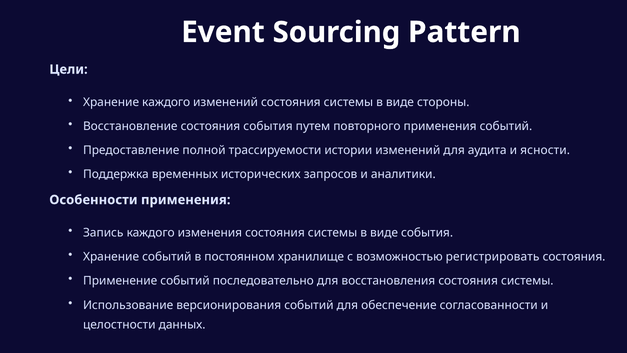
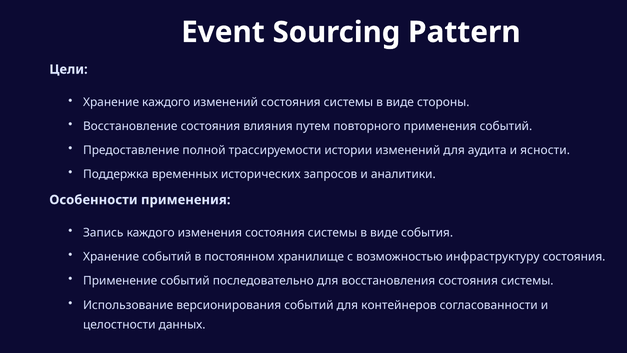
состояния события: события -> влияния
регистрировать: регистрировать -> инфраструктуру
обеспечение: обеспечение -> контейнеров
